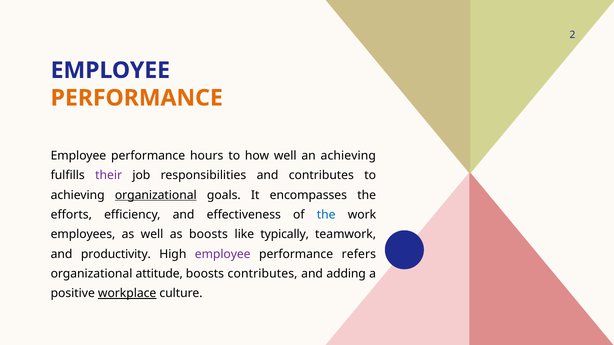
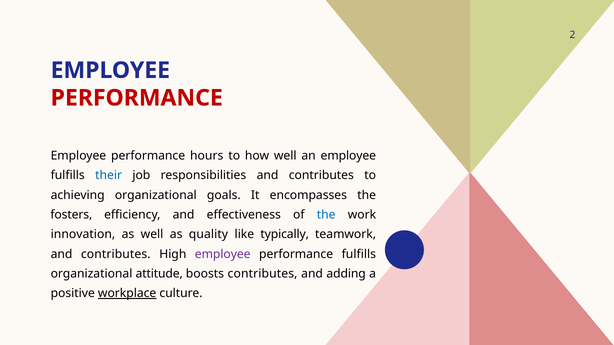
PERFORMANCE at (137, 98) colour: orange -> red
an achieving: achieving -> employee
their colour: purple -> blue
organizational at (156, 195) underline: present -> none
efforts: efforts -> fosters
employees: employees -> innovation
as boosts: boosts -> quality
productivity at (116, 254): productivity -> contributes
performance refers: refers -> fulfills
